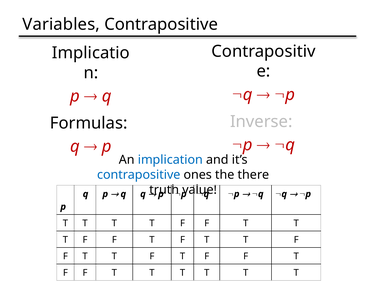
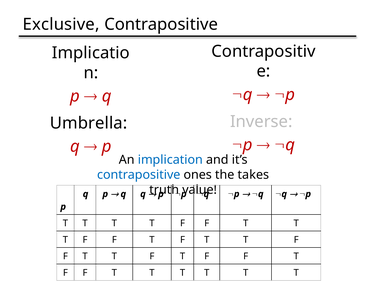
Variables: Variables -> Exclusive
Formulas: Formulas -> Umbrella
there: there -> takes
